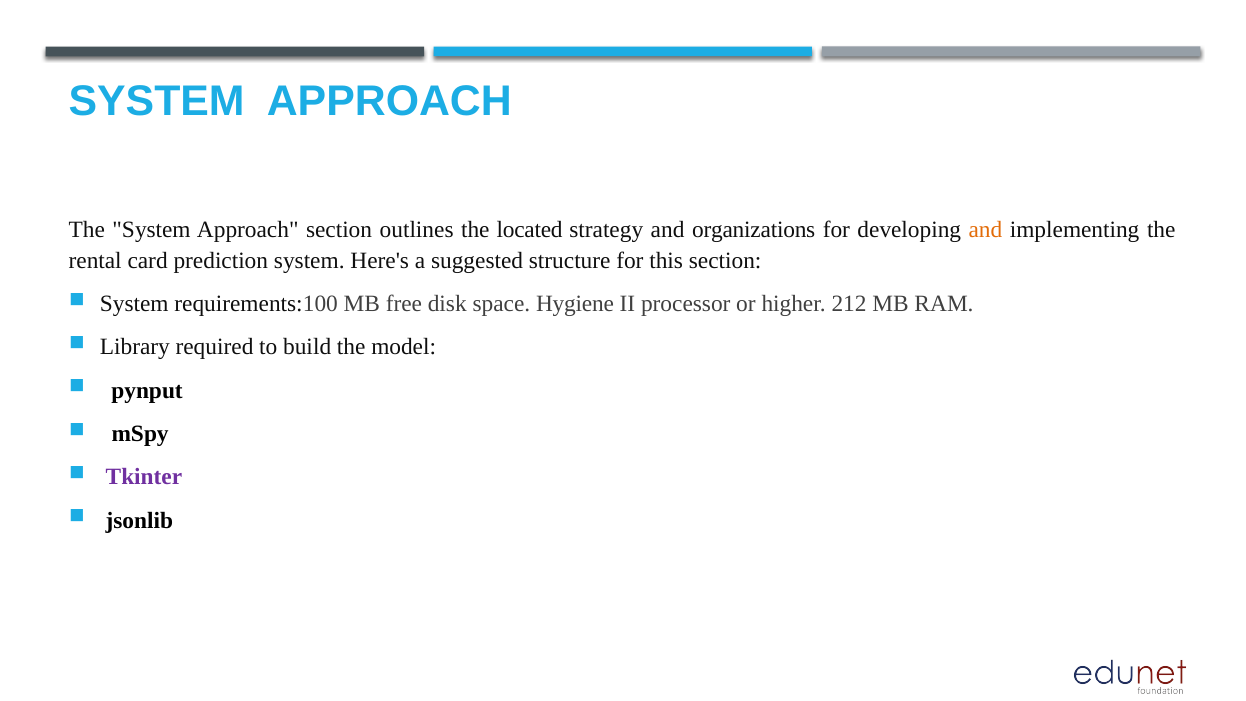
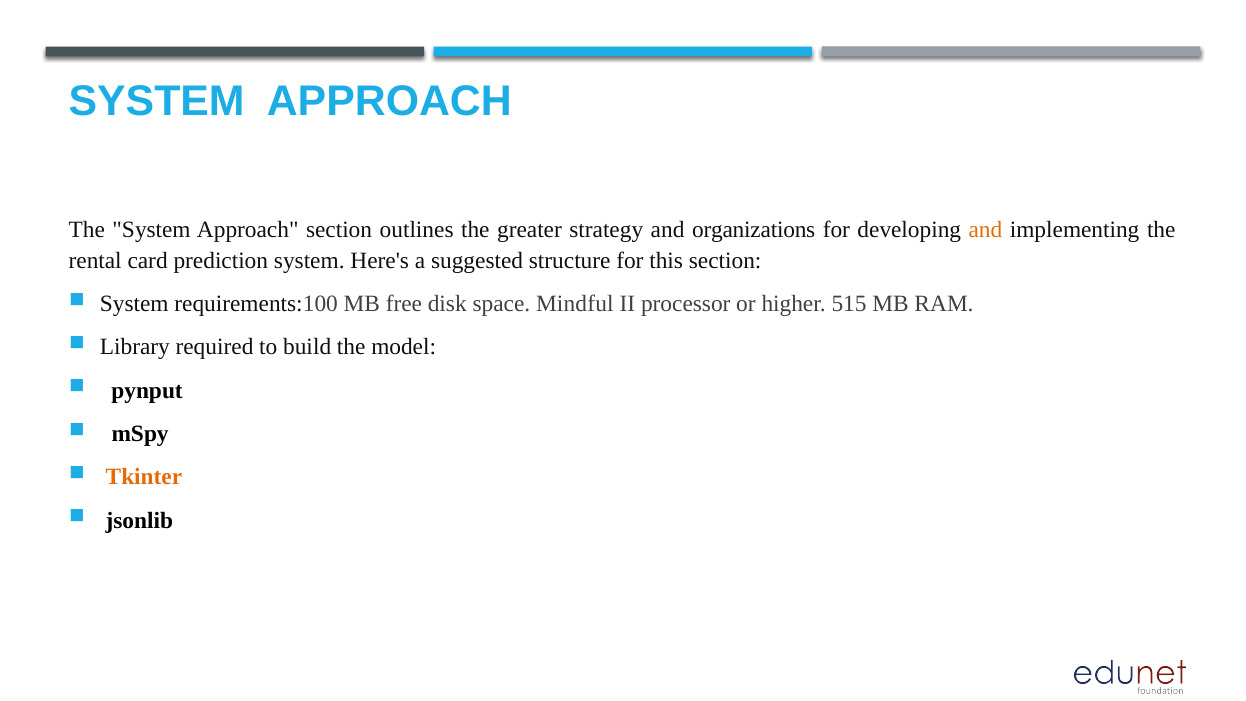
located: located -> greater
Hygiene: Hygiene -> Mindful
212: 212 -> 515
Tkinter colour: purple -> orange
